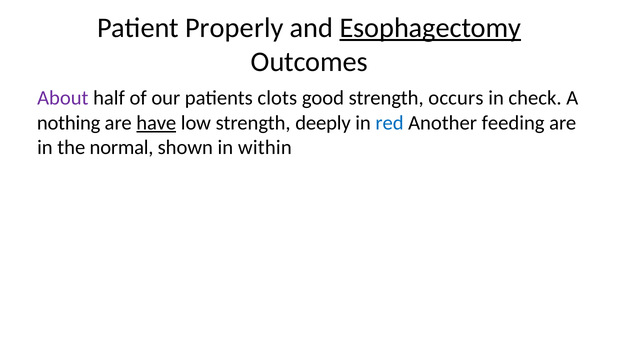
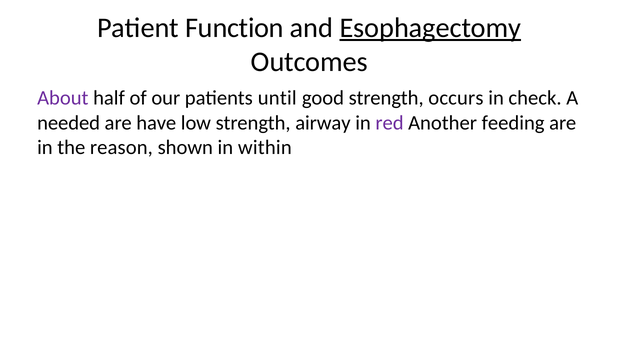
Properly: Properly -> Function
clots: clots -> until
nothing: nothing -> needed
have underline: present -> none
deeply: deeply -> airway
red colour: blue -> purple
normal: normal -> reason
